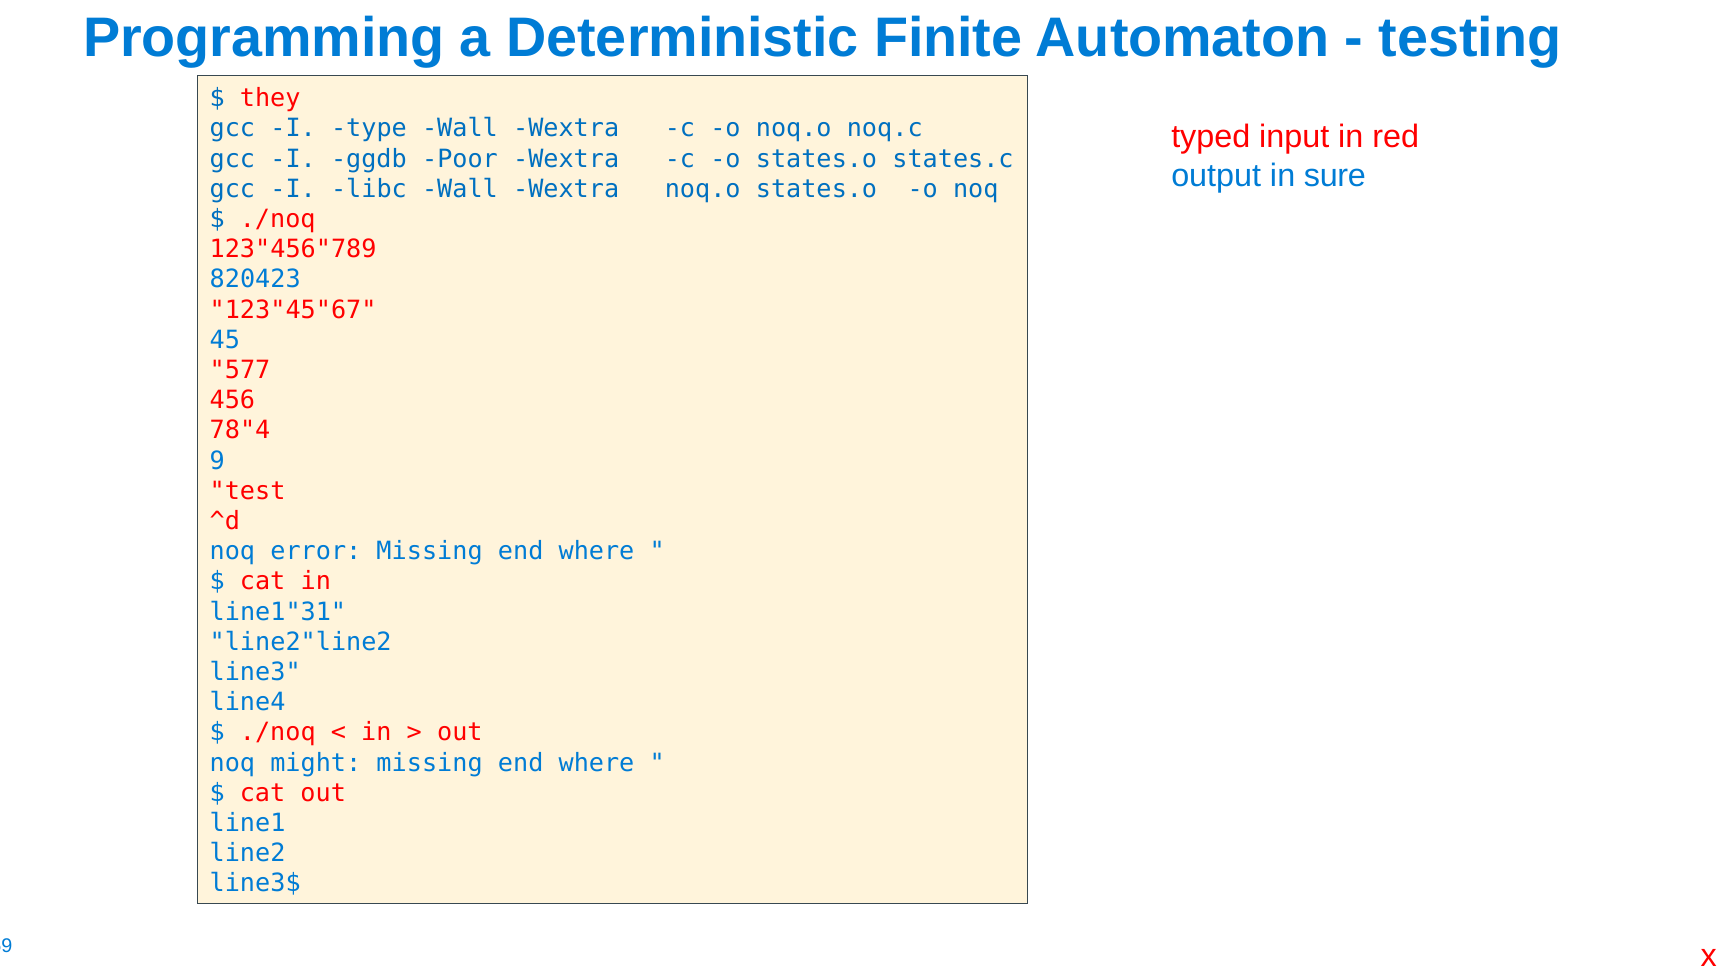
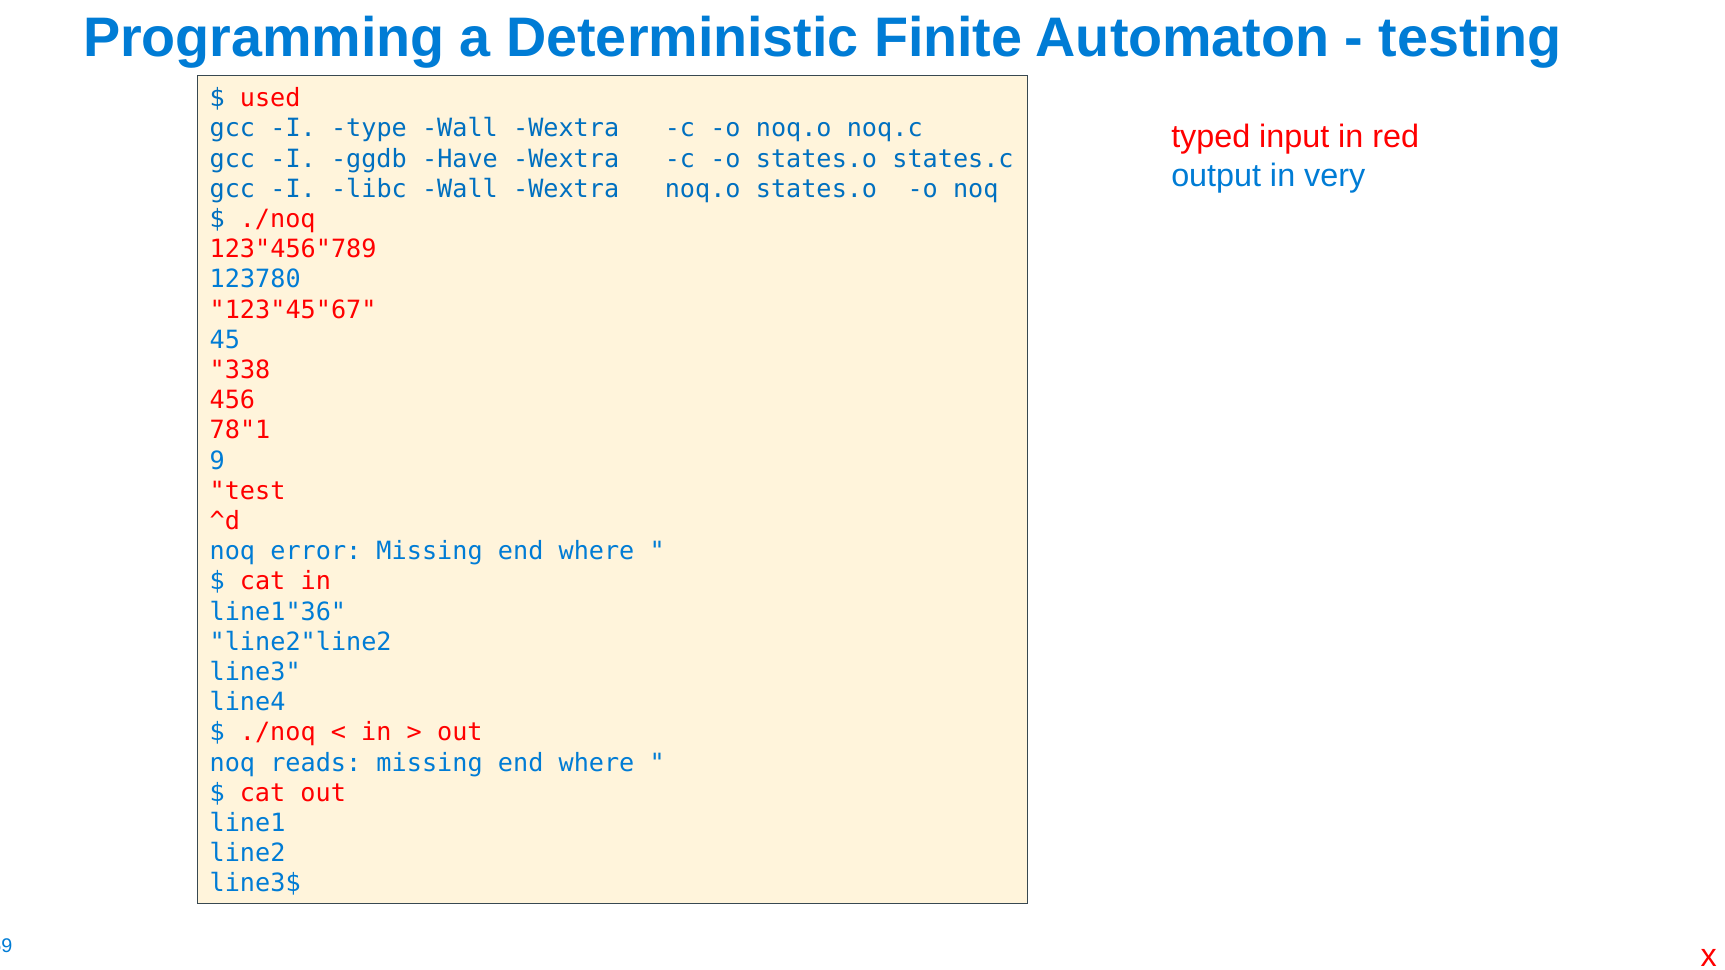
they: they -> used
Poor: Poor -> Have
sure: sure -> very
820423: 820423 -> 123780
577: 577 -> 338
78"4: 78"4 -> 78"1
line1"31: line1"31 -> line1"36
might: might -> reads
